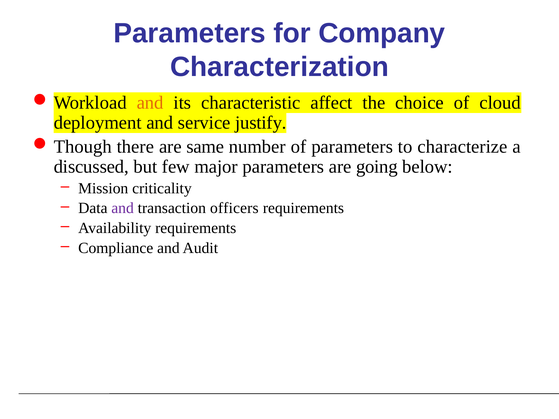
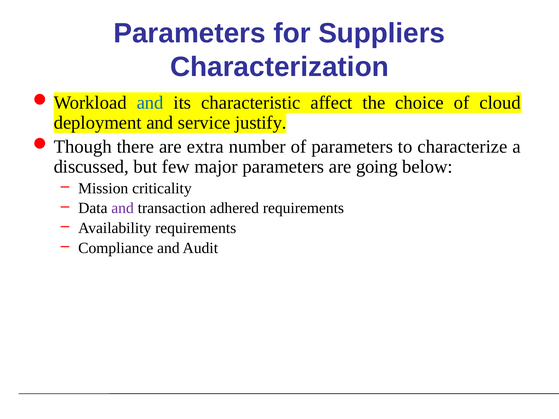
Company: Company -> Suppliers
and at (150, 103) colour: orange -> blue
same: same -> extra
officers: officers -> adhered
